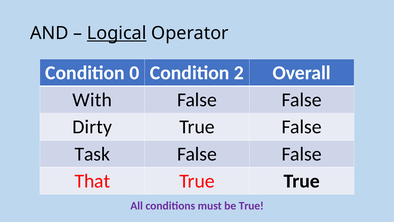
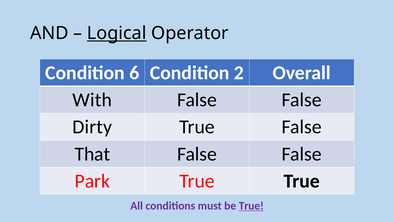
0: 0 -> 6
Task: Task -> That
That: That -> Park
True at (251, 205) underline: none -> present
